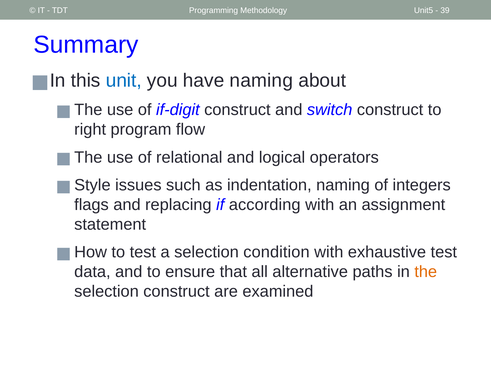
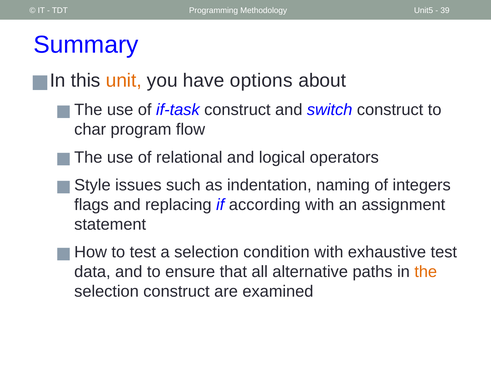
unit colour: blue -> orange
have naming: naming -> options
if-digit: if-digit -> if-task
right: right -> char
